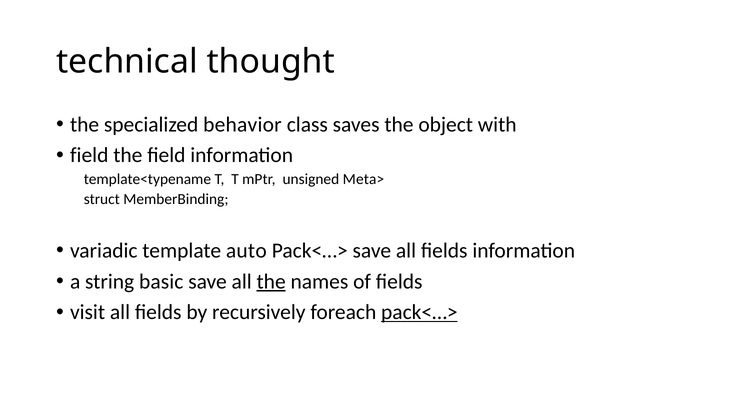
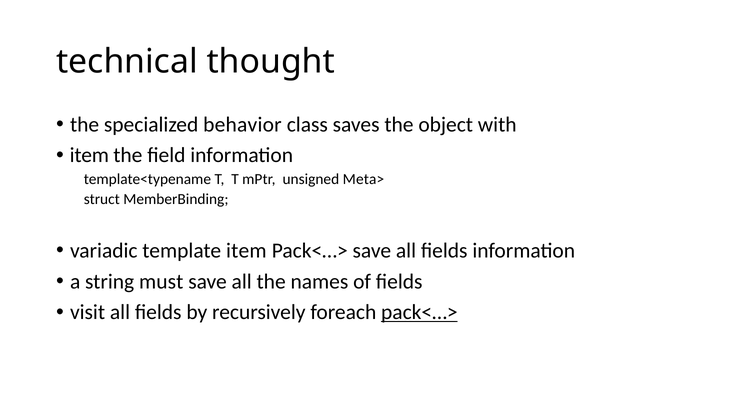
field at (89, 156): field -> item
template auto: auto -> item
basic: basic -> must
the at (271, 282) underline: present -> none
